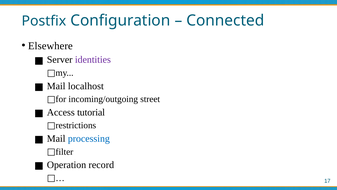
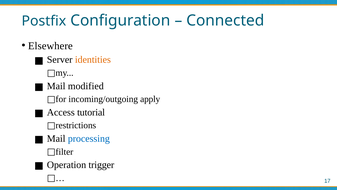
identities colour: purple -> orange
localhost: localhost -> modified
street: street -> apply
record: record -> trigger
